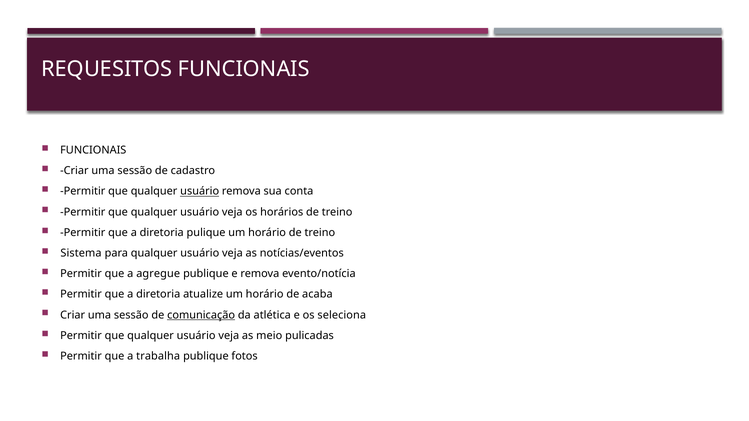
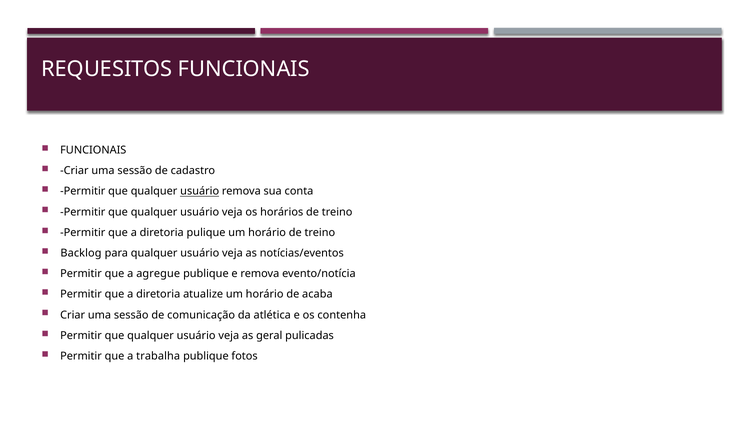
Sistema: Sistema -> Backlog
comunicação underline: present -> none
seleciona: seleciona -> contenha
meio: meio -> geral
